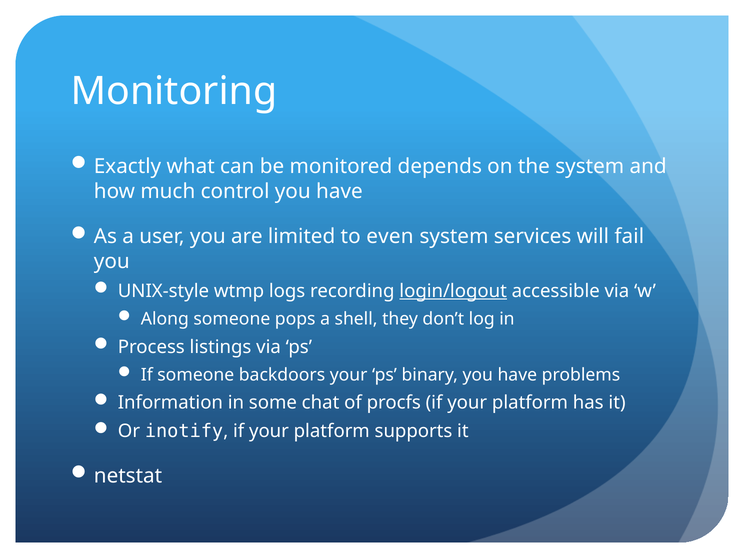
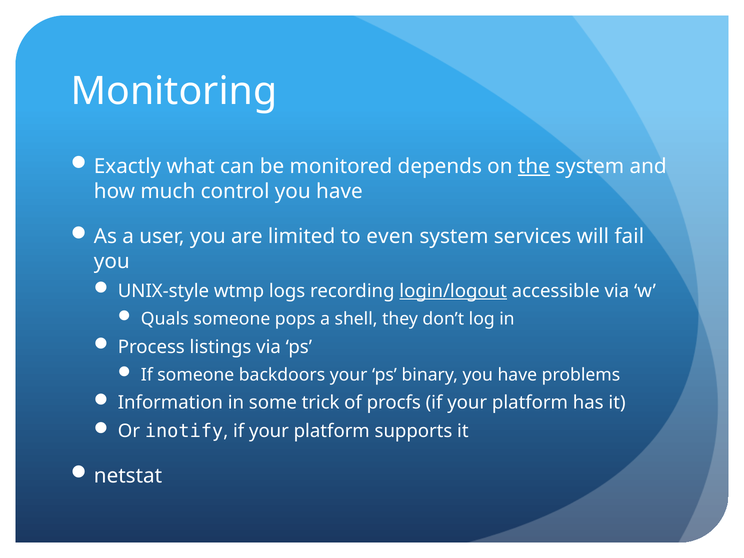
the underline: none -> present
Along: Along -> Quals
chat: chat -> trick
